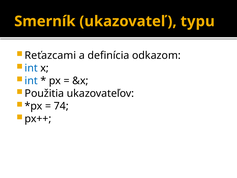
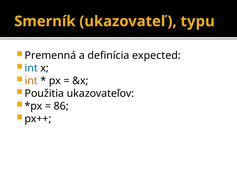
Reťazcami: Reťazcami -> Premenná
odkazom: odkazom -> expected
int at (31, 81) colour: blue -> orange
74: 74 -> 86
